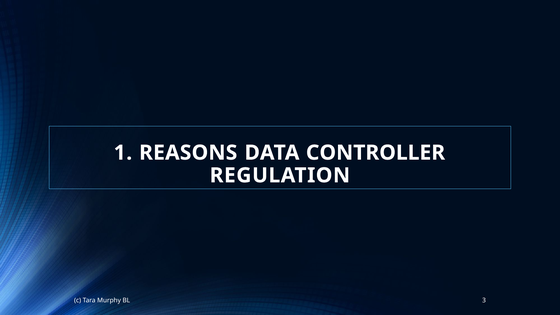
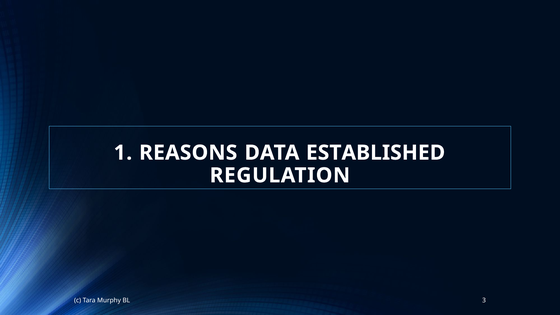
CONTROLLER: CONTROLLER -> ESTABLISHED
